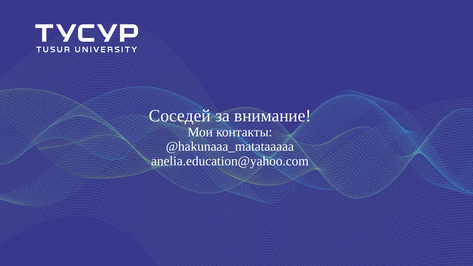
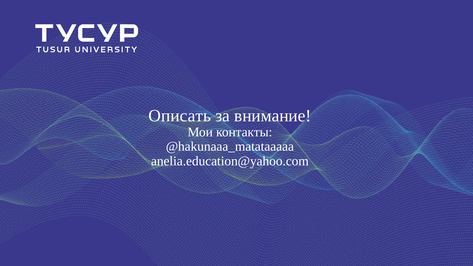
Соседей: Соседей -> Описать
